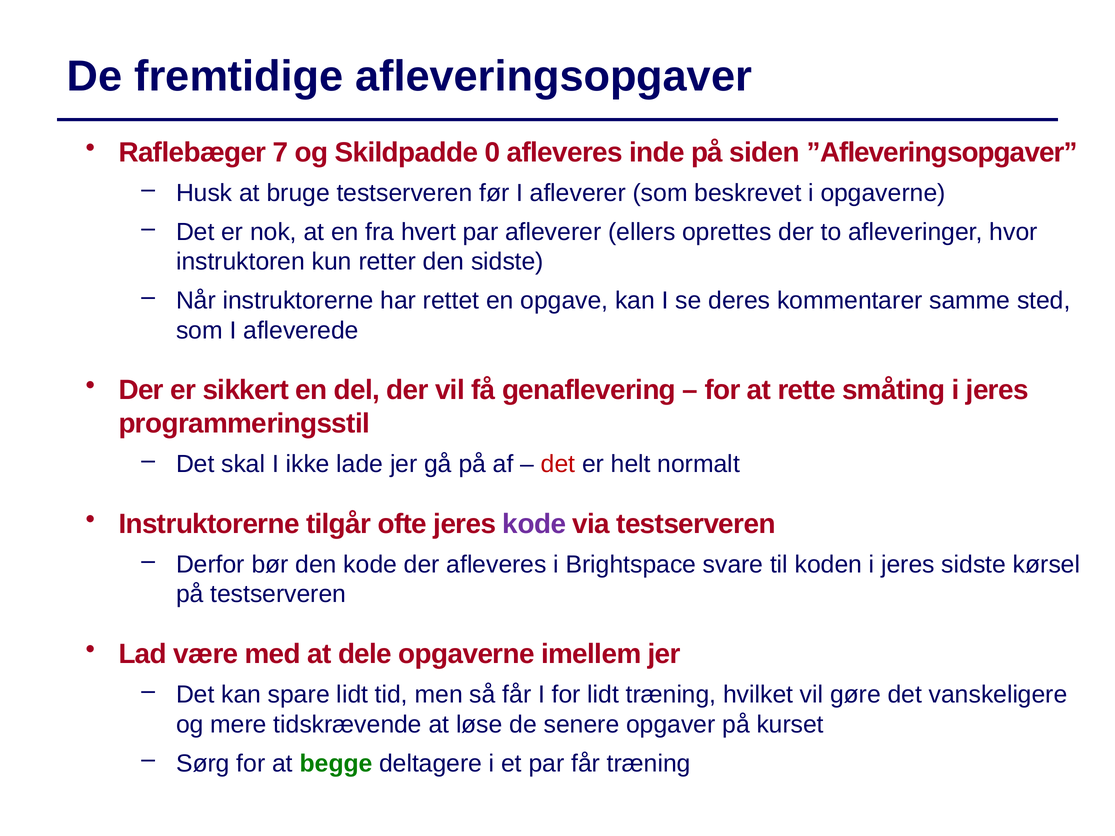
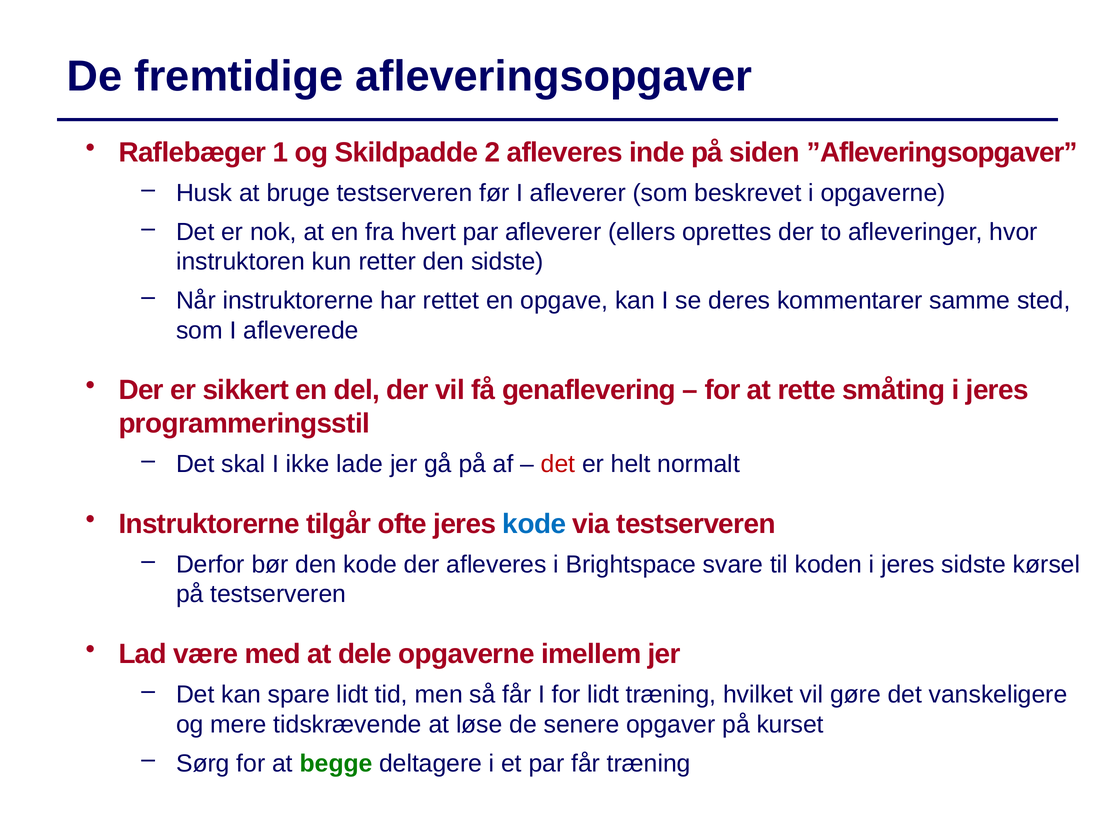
7: 7 -> 1
0: 0 -> 2
kode at (534, 524) colour: purple -> blue
